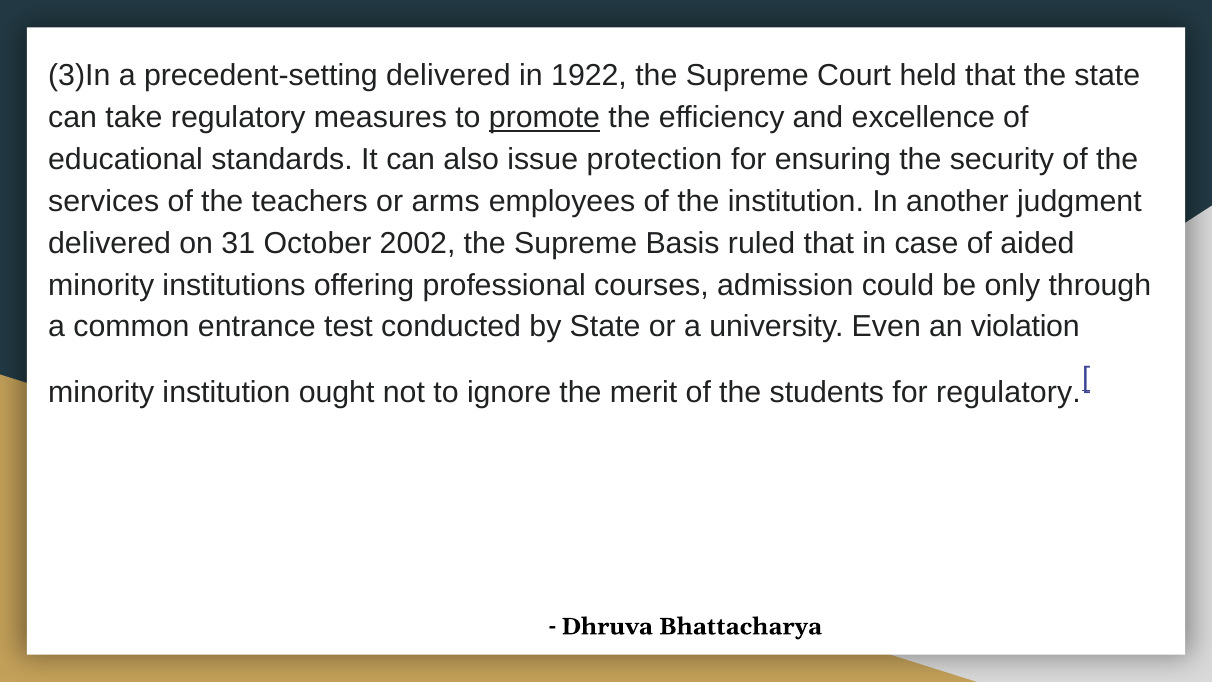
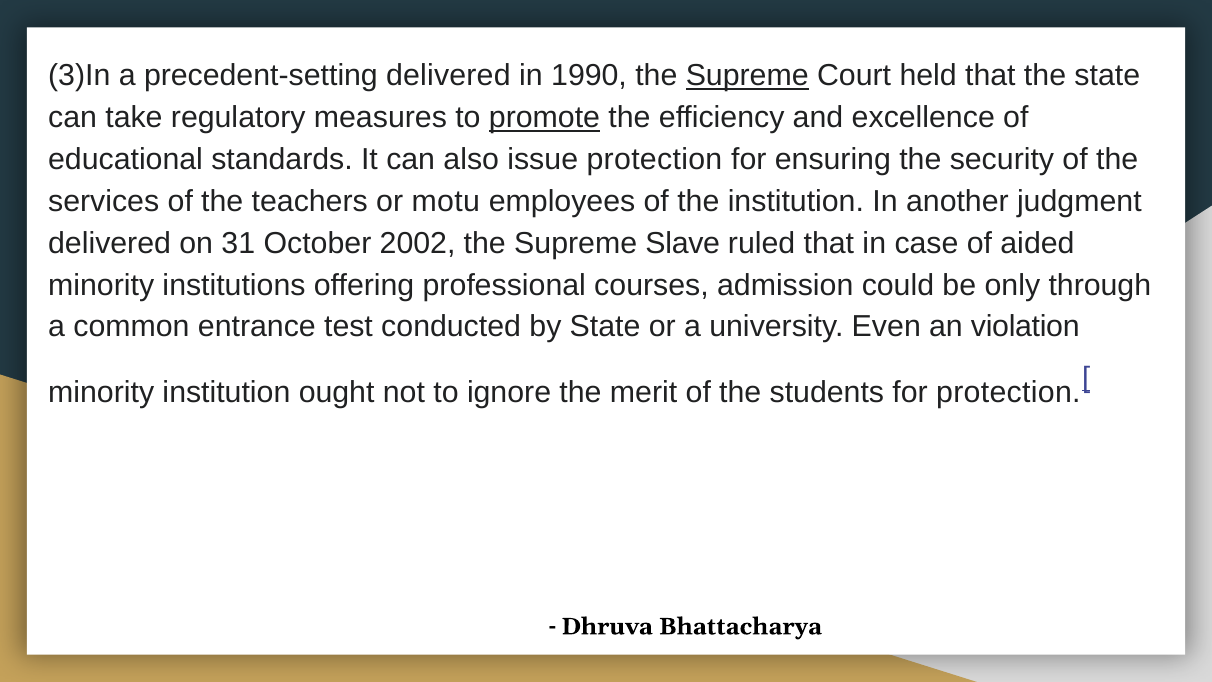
1922: 1922 -> 1990
Supreme at (747, 76) underline: none -> present
arms: arms -> motu
Basis: Basis -> Slave
for regulatory: regulatory -> protection
